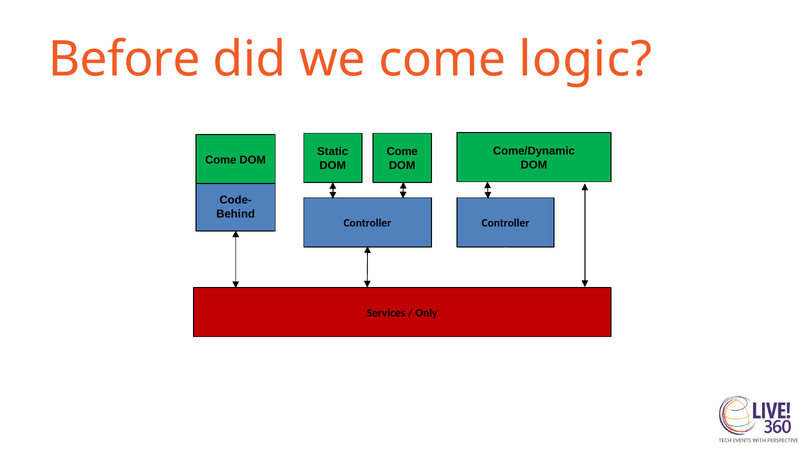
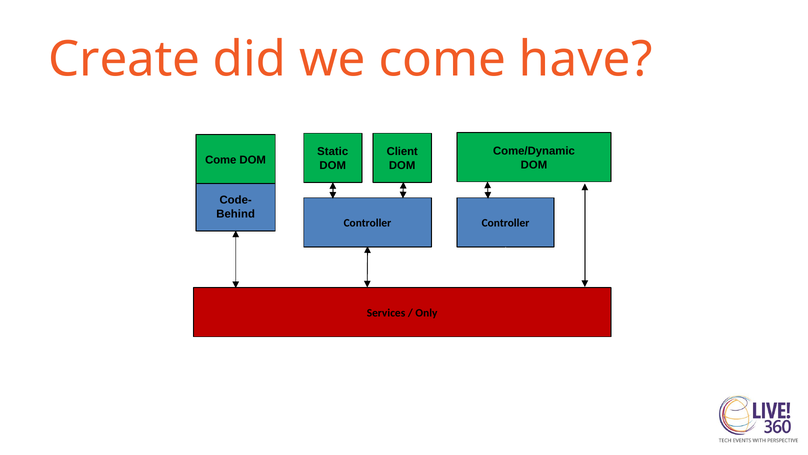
Before: Before -> Create
logic: logic -> have
Come at (402, 152): Come -> Client
